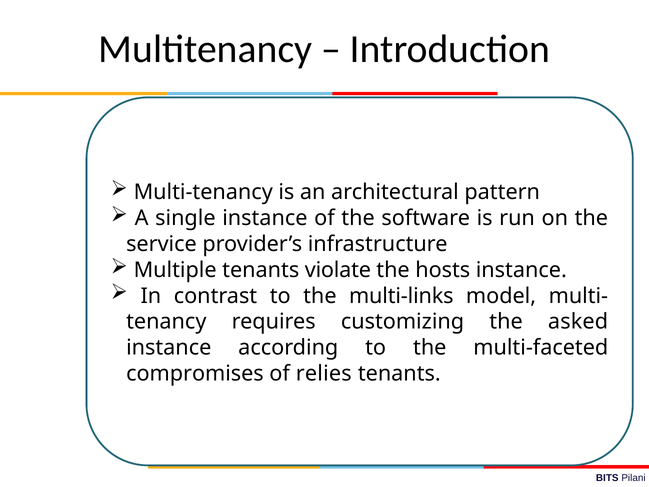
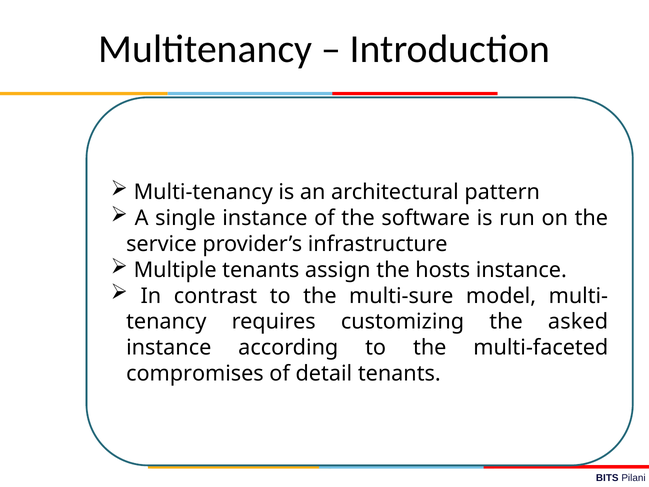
violate: violate -> assign
multi-links: multi-links -> multi-sure
relies: relies -> detail
